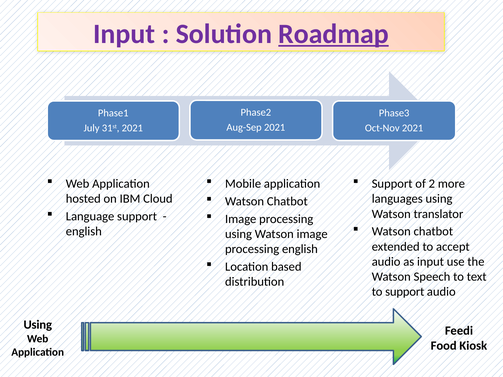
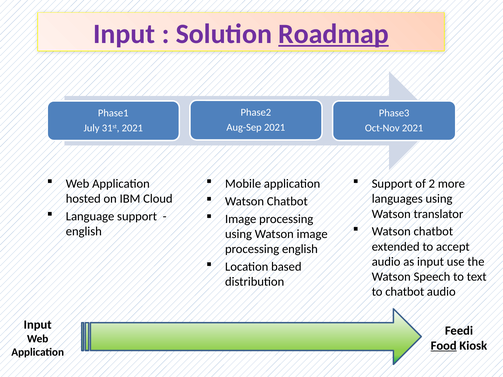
to support: support -> chatbot
Using at (38, 325): Using -> Input
Food underline: none -> present
